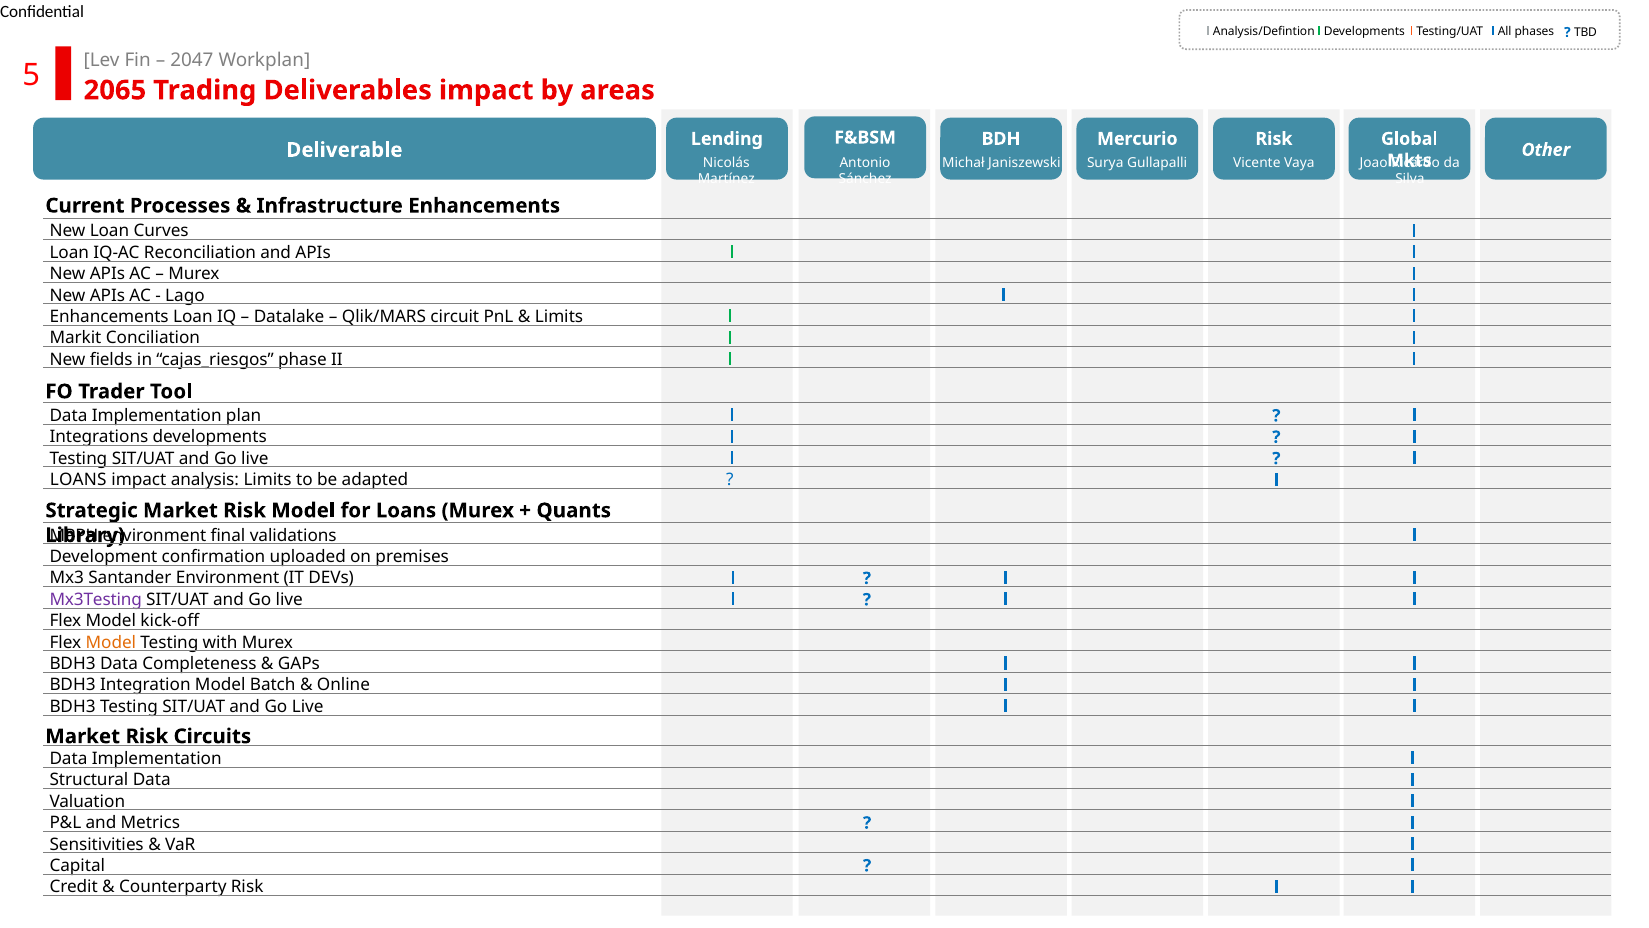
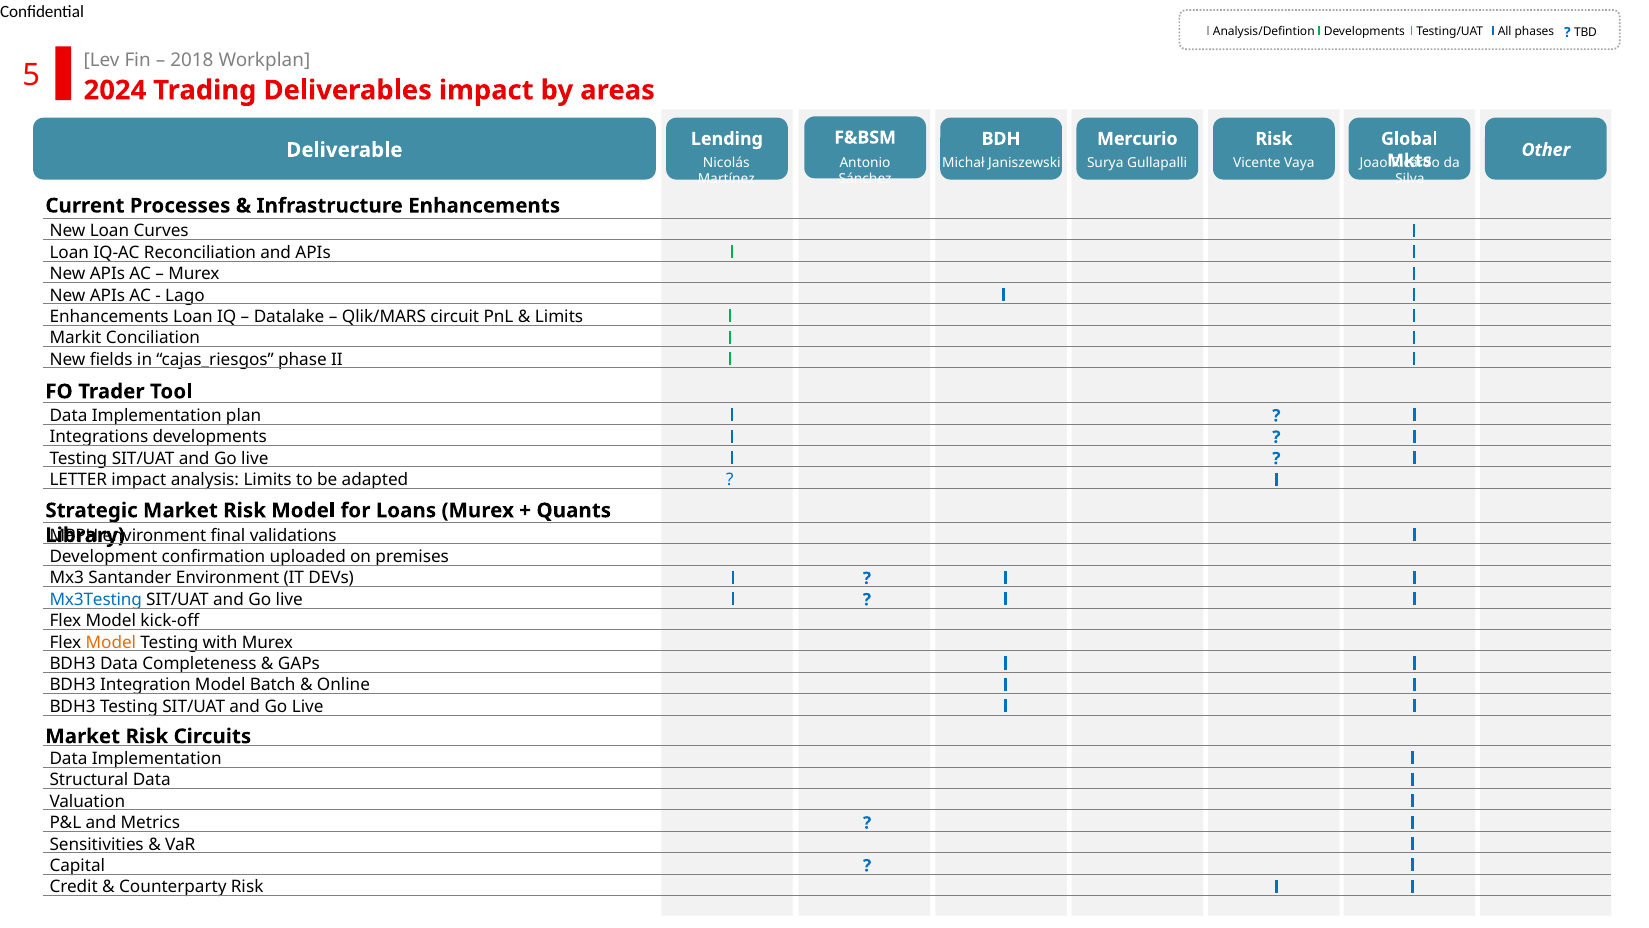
2047: 2047 -> 2018
2065: 2065 -> 2024
LOANS at (78, 480): LOANS -> LETTER
Mx3Testing colour: purple -> blue
